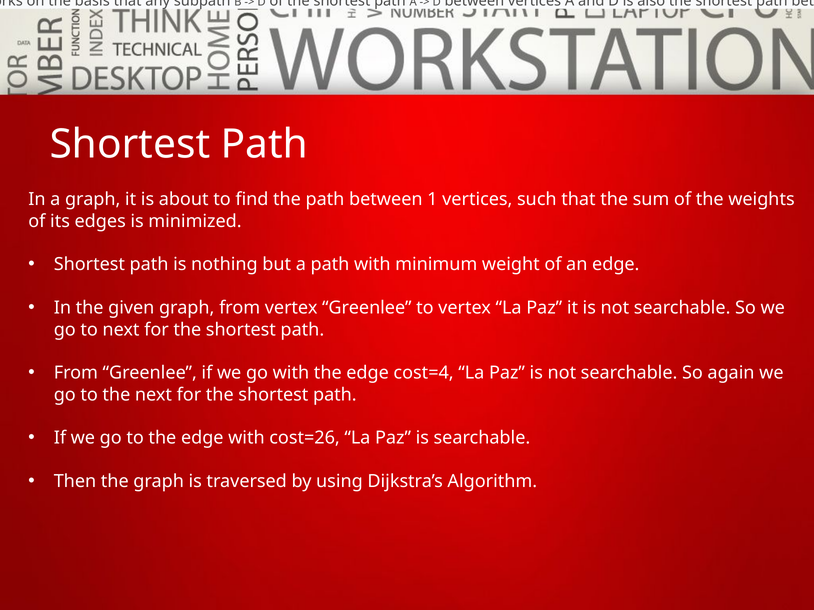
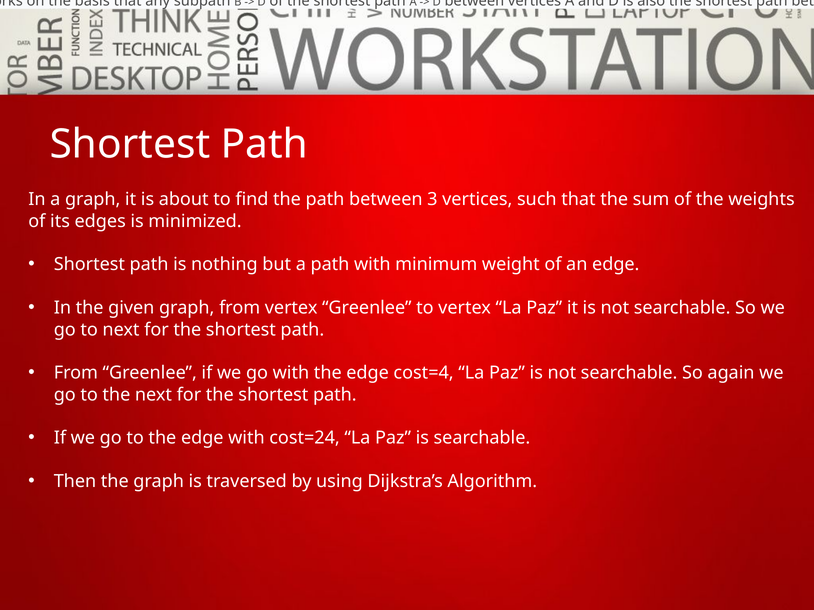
1: 1 -> 3
cost=26: cost=26 -> cost=24
